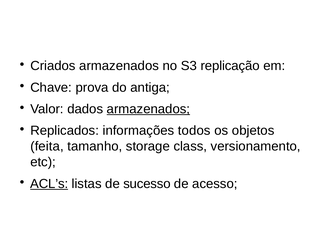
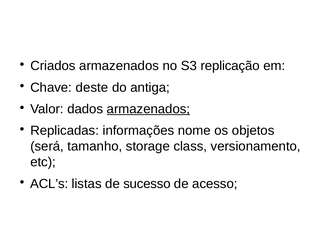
prova: prova -> deste
Replicados: Replicados -> Replicadas
todos: todos -> nome
feita: feita -> será
ACL’s underline: present -> none
